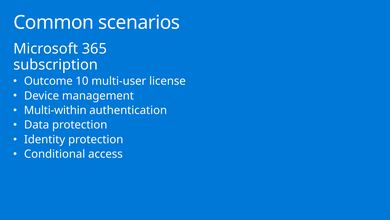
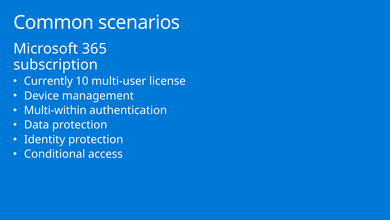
Outcome: Outcome -> Currently
